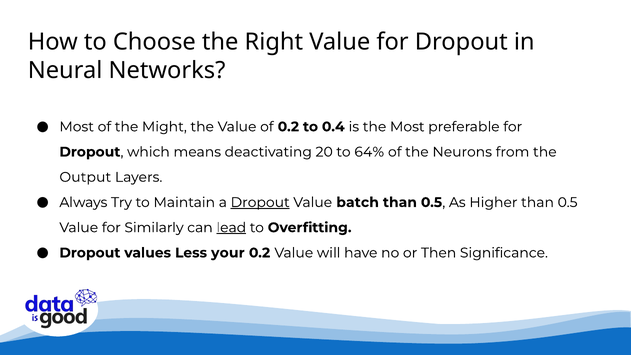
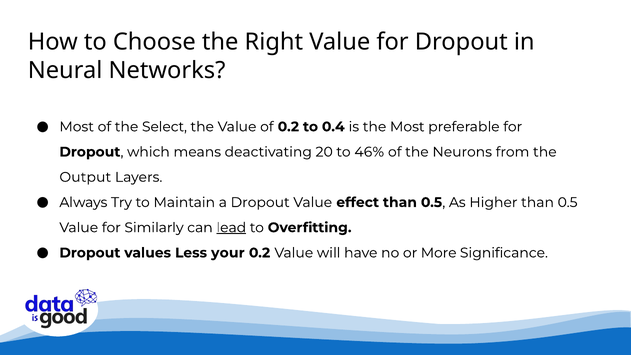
Might: Might -> Select
64%: 64% -> 46%
Dropout at (260, 202) underline: present -> none
batch: batch -> effect
Then: Then -> More
